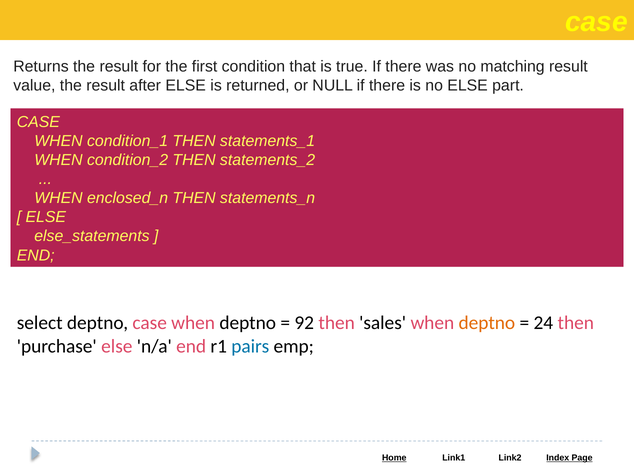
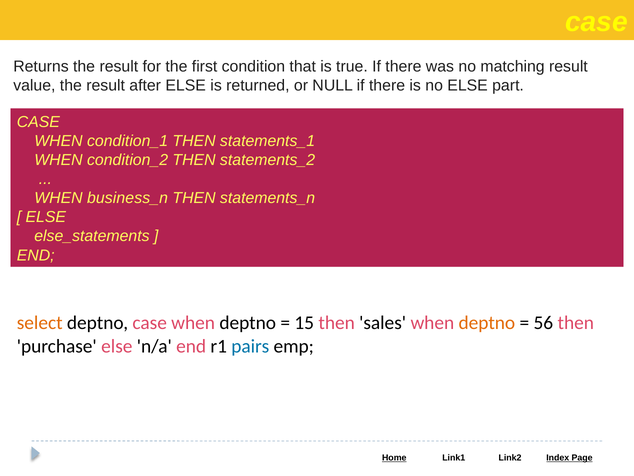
enclosed_n: enclosed_n -> business_n
select colour: black -> orange
92: 92 -> 15
24: 24 -> 56
